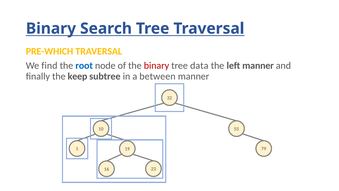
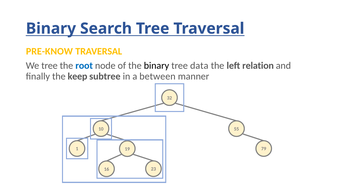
PRE-WHICH: PRE-WHICH -> PRE-KNOW
We find: find -> tree
binary at (156, 66) colour: red -> black
left manner: manner -> relation
